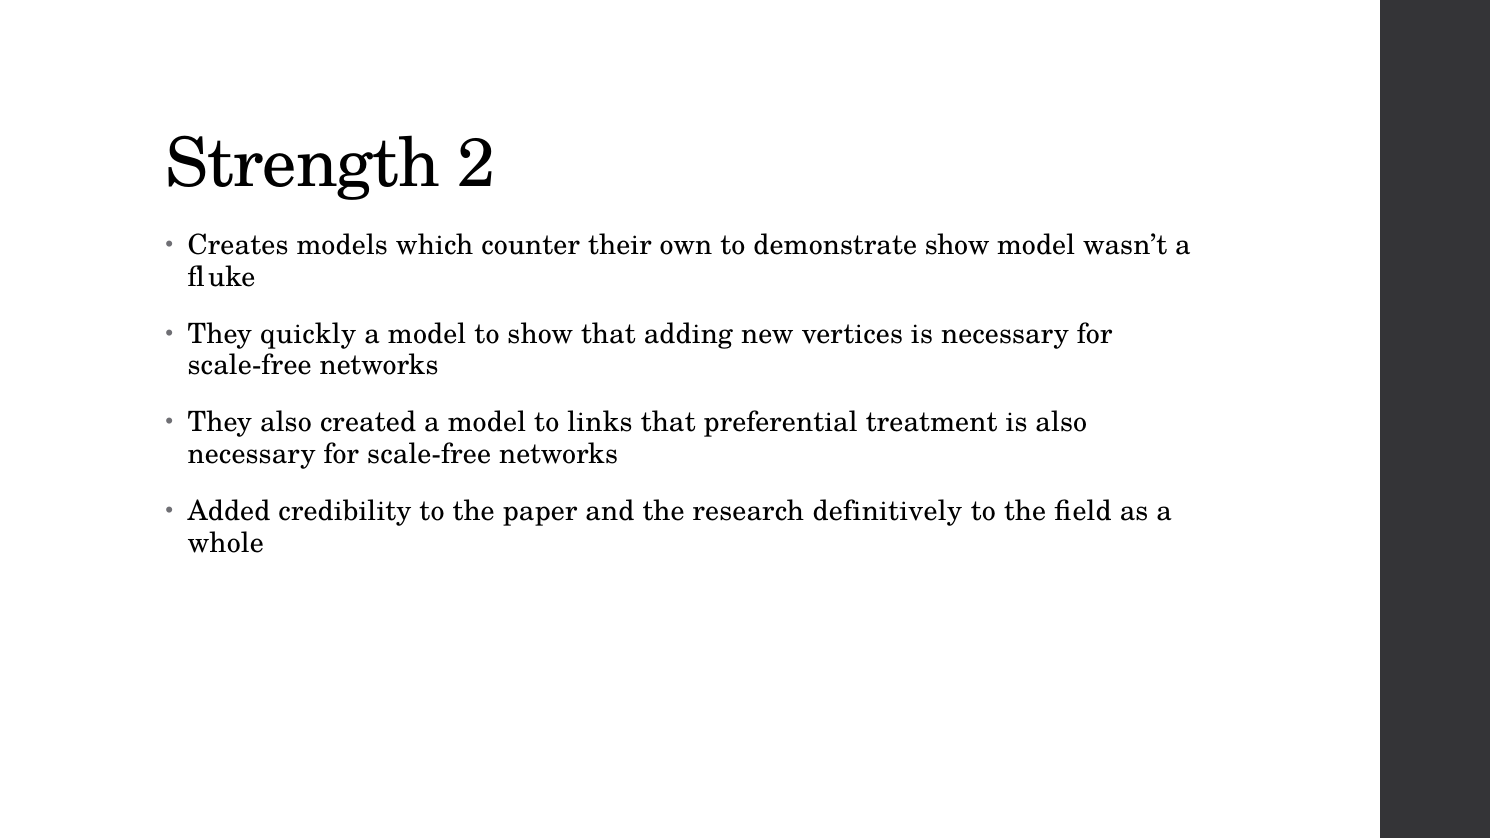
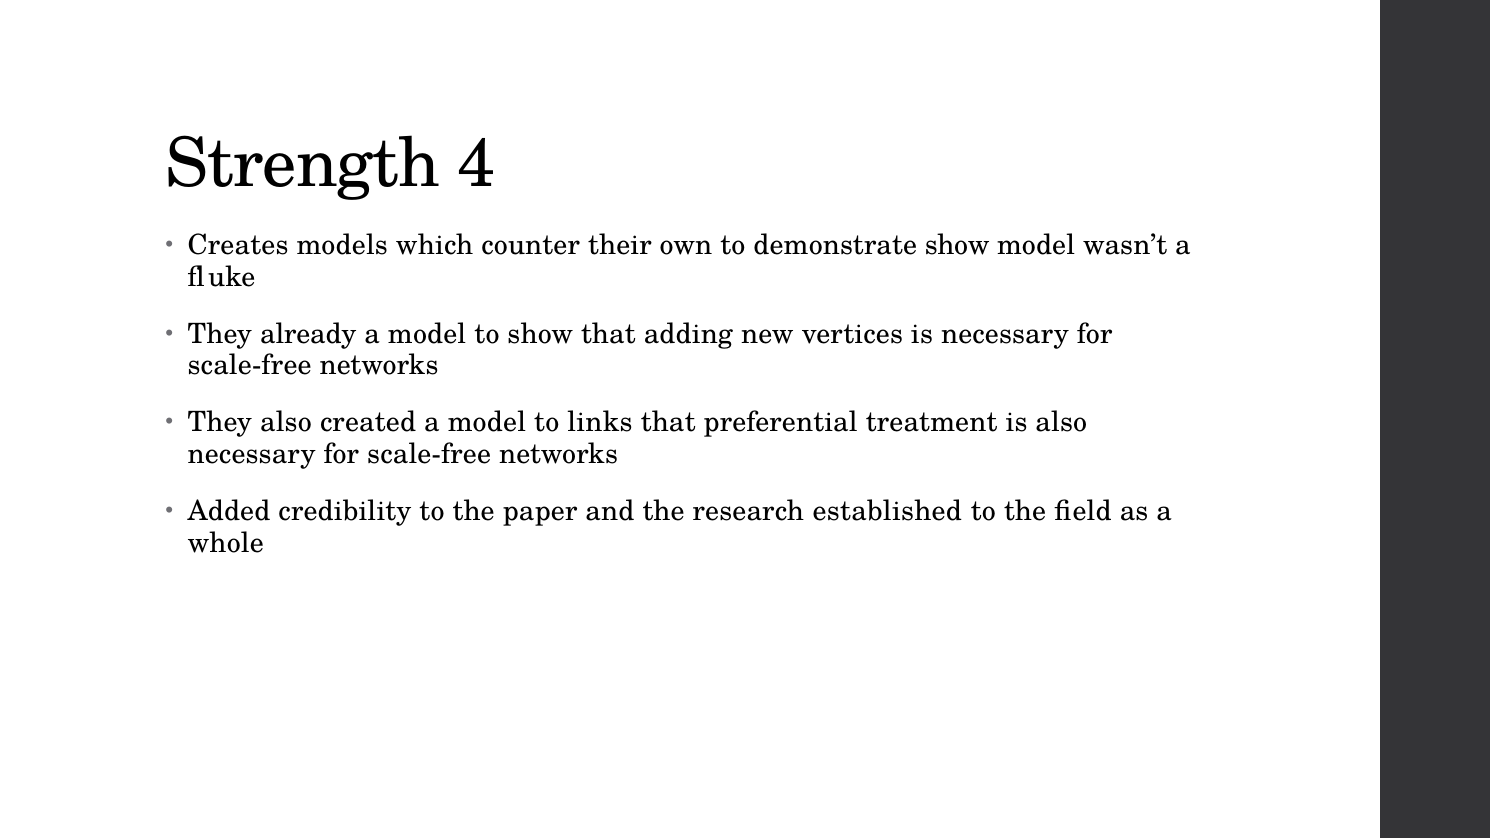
2: 2 -> 4
quickly: quickly -> already
definitively: definitively -> established
